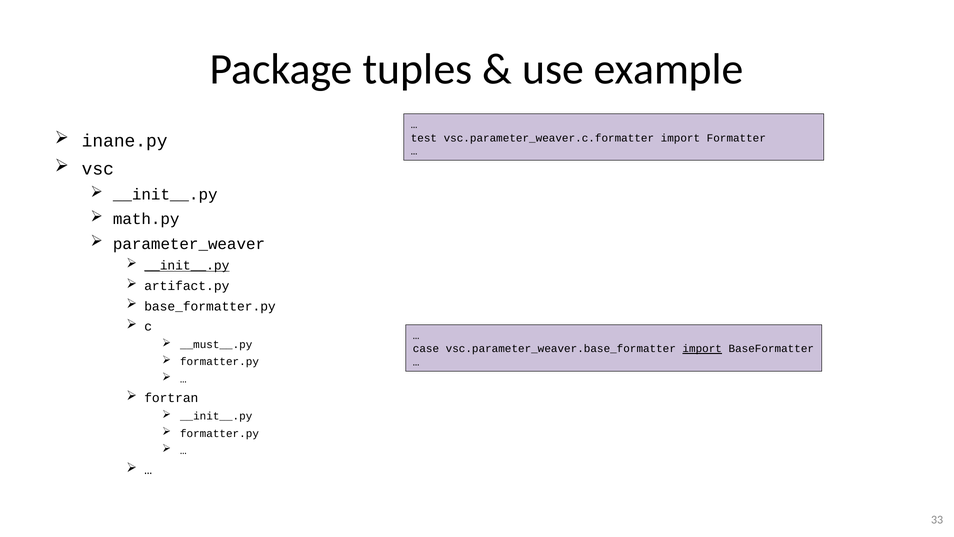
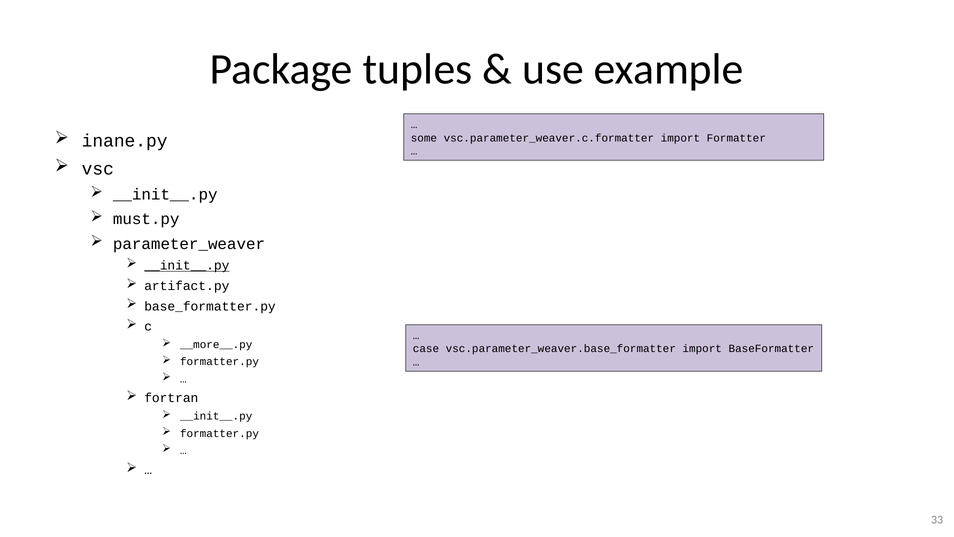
test: test -> some
math.py: math.py -> must.py
__must__.py: __must__.py -> __more__.py
import at (702, 349) underline: present -> none
